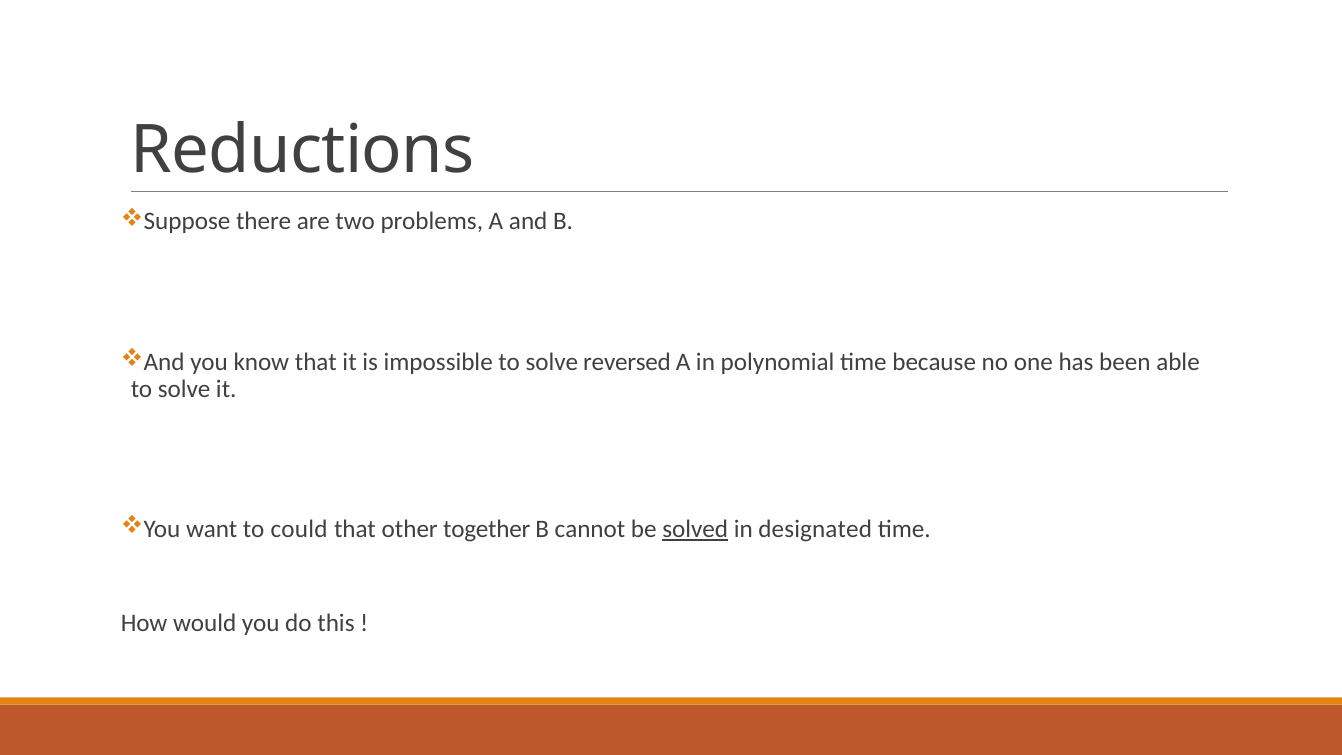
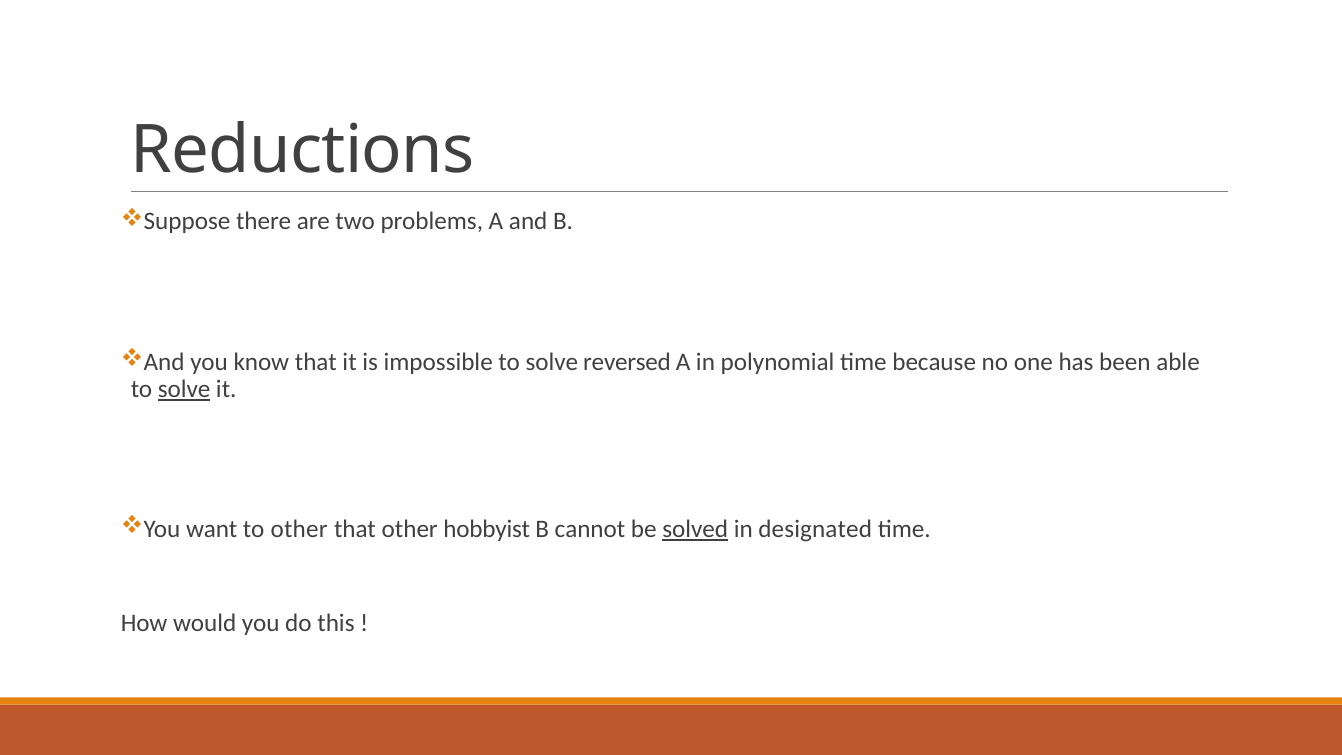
solve at (184, 389) underline: none -> present
to could: could -> other
together: together -> hobbyist
